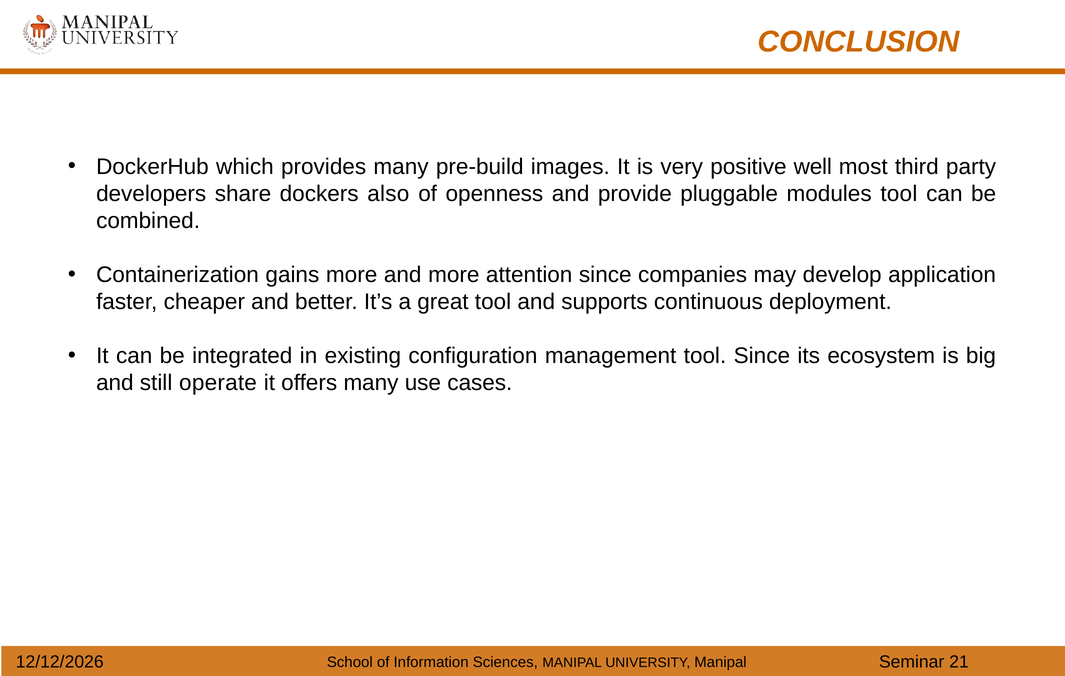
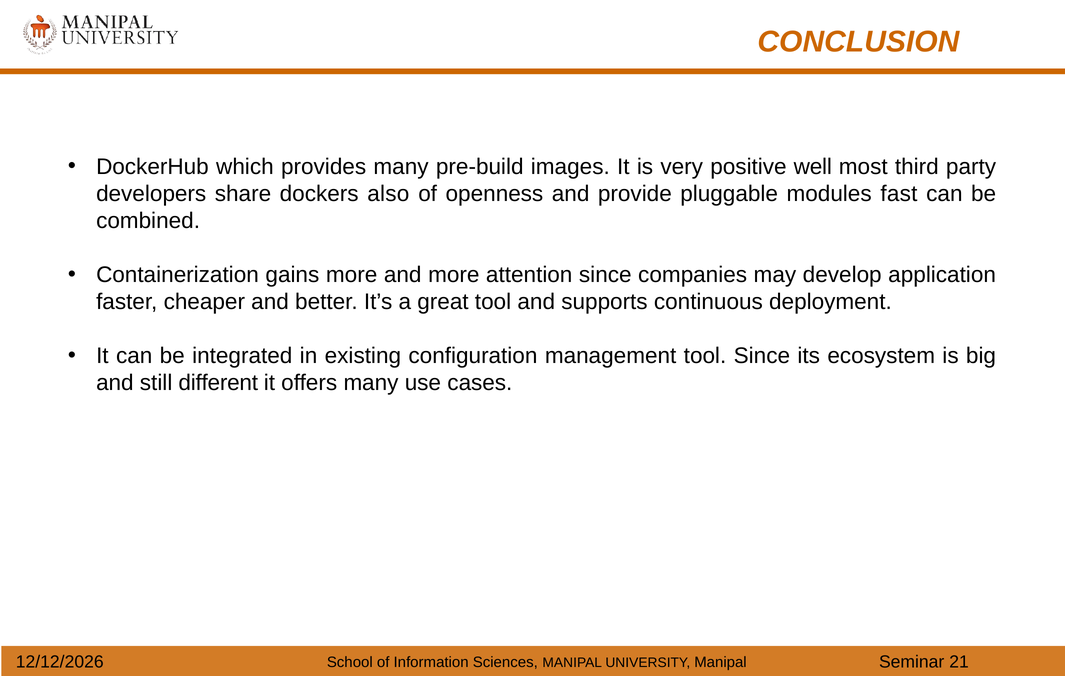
modules tool: tool -> fast
operate: operate -> different
